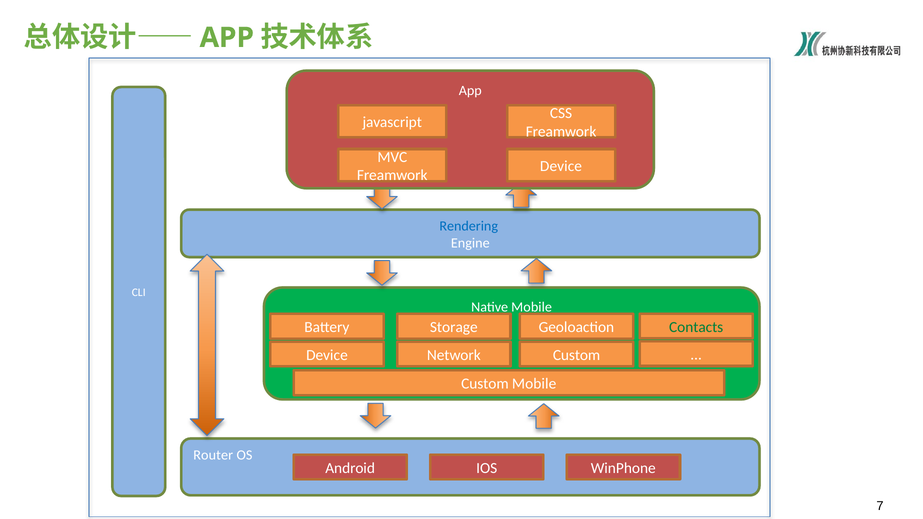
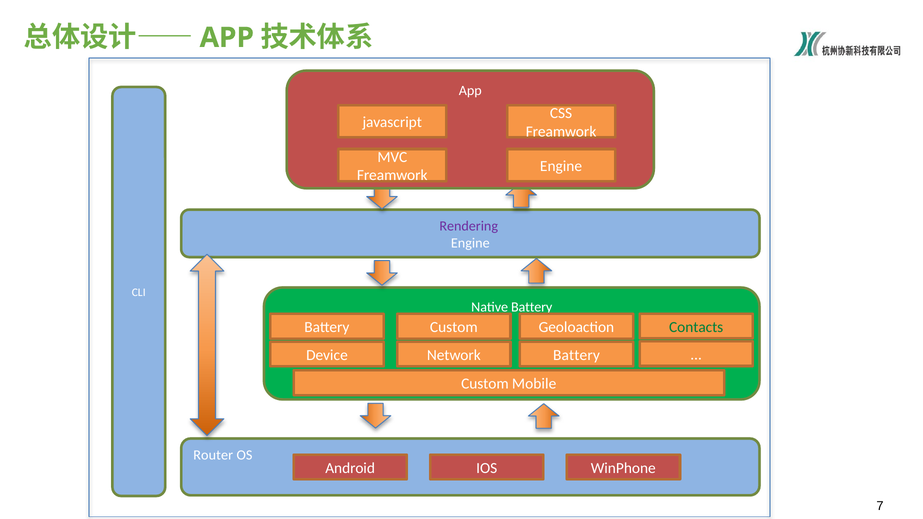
Device at (561, 166): Device -> Engine
Rendering colour: blue -> purple
Mobile at (532, 307): Mobile -> Battery
Battery Storage: Storage -> Custom
Network Custom: Custom -> Battery
